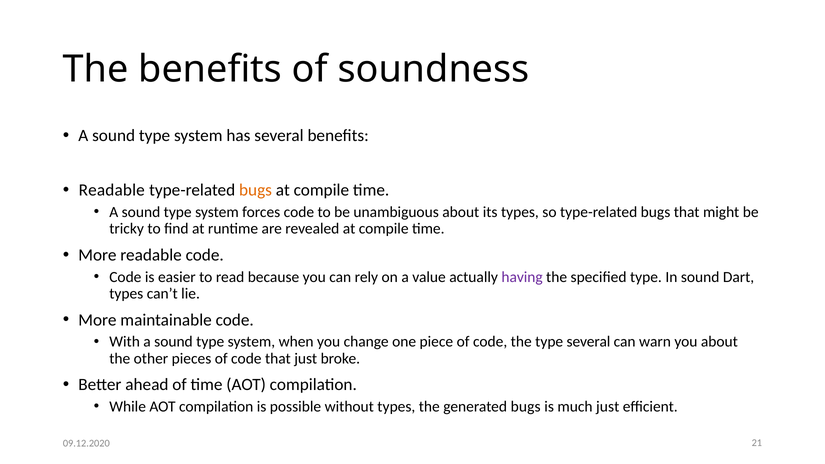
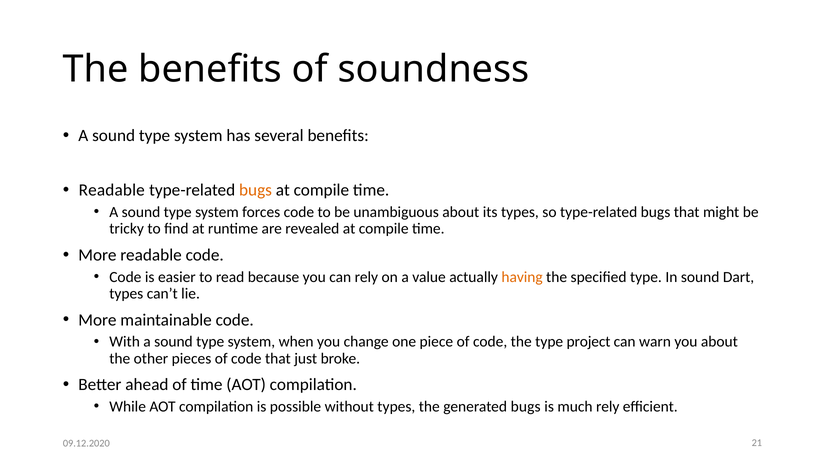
having colour: purple -> orange
type several: several -> project
much just: just -> rely
